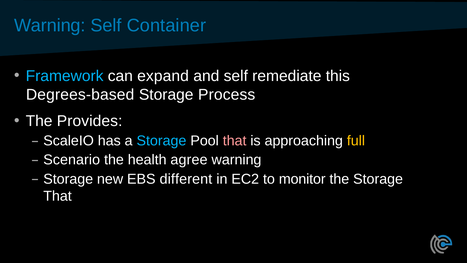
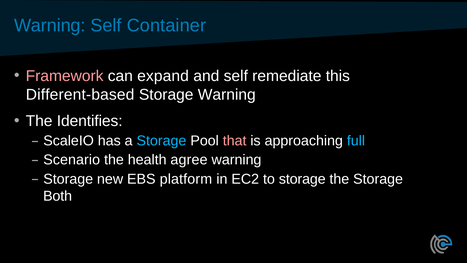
Framework colour: light blue -> pink
Degrees-based: Degrees-based -> Different-based
Storage Process: Process -> Warning
Provides: Provides -> Identifies
full colour: yellow -> light blue
different: different -> platform
to monitor: monitor -> storage
That at (58, 196): That -> Both
